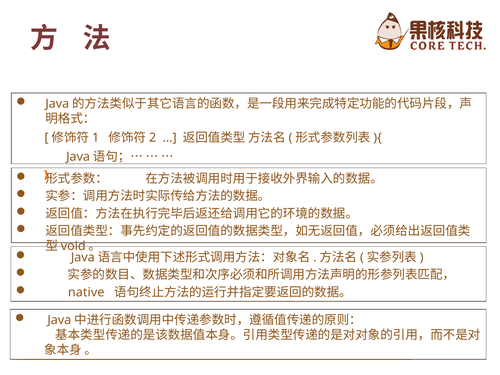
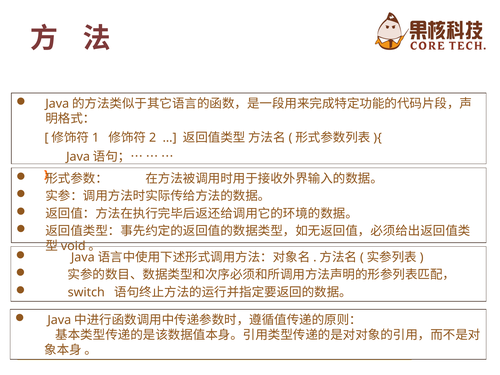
native: native -> switch
